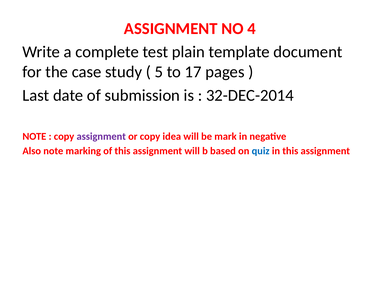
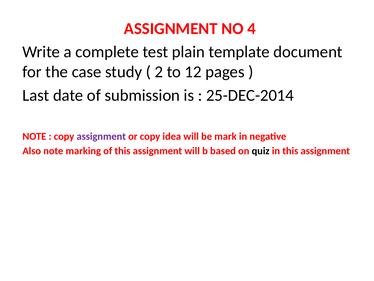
5: 5 -> 2
17: 17 -> 12
32-DEC-2014: 32-DEC-2014 -> 25-DEC-2014
quiz colour: blue -> black
